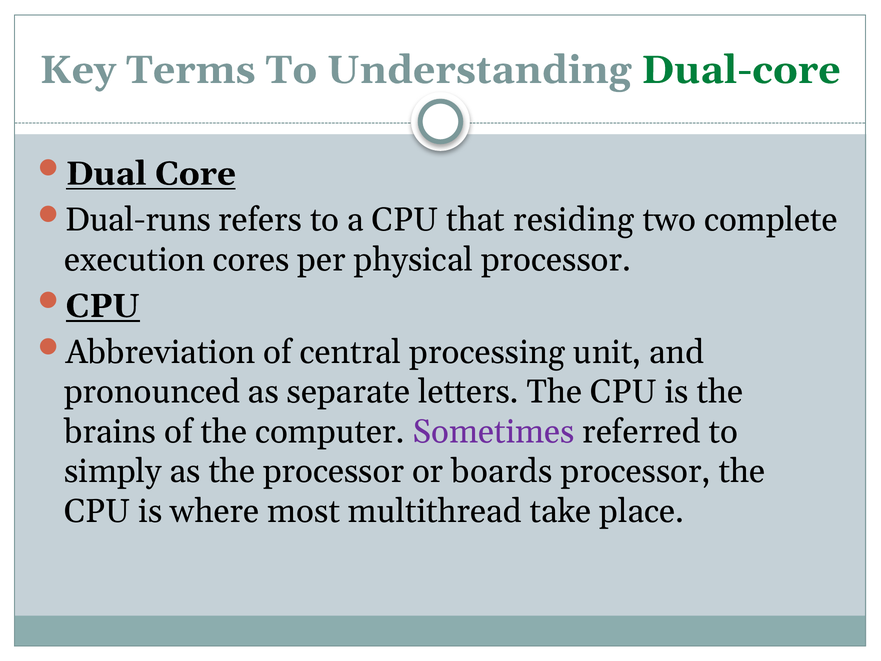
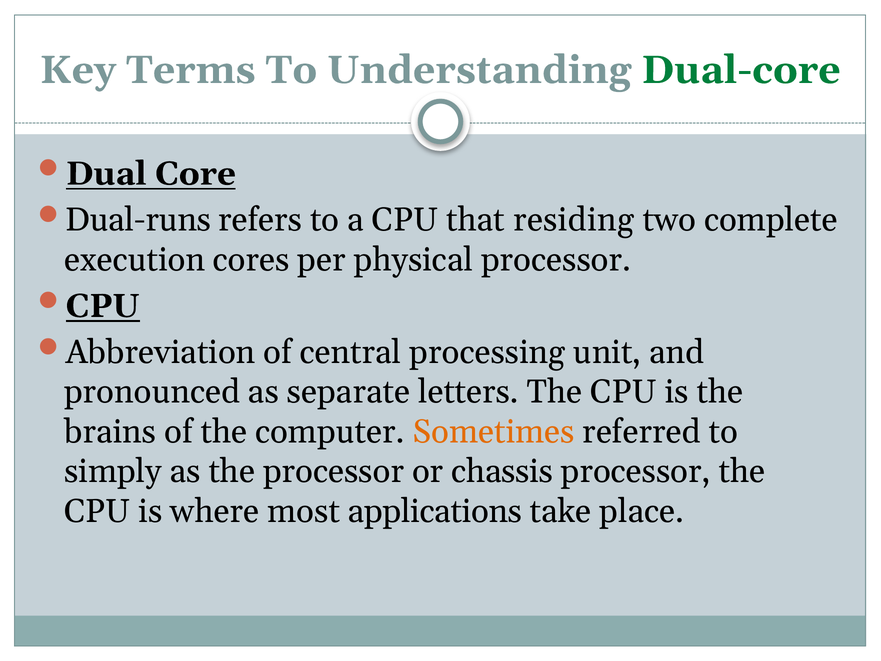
Sometimes colour: purple -> orange
boards: boards -> chassis
multithread: multithread -> applications
